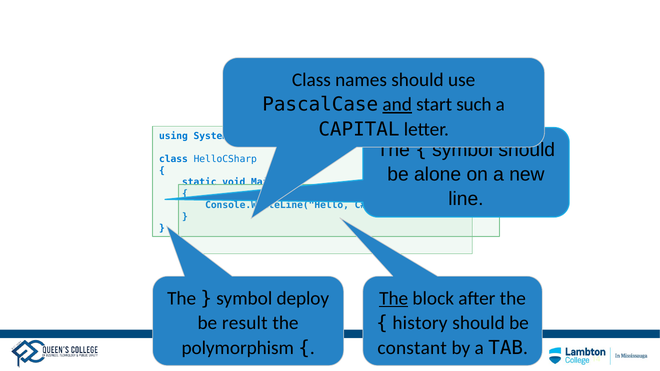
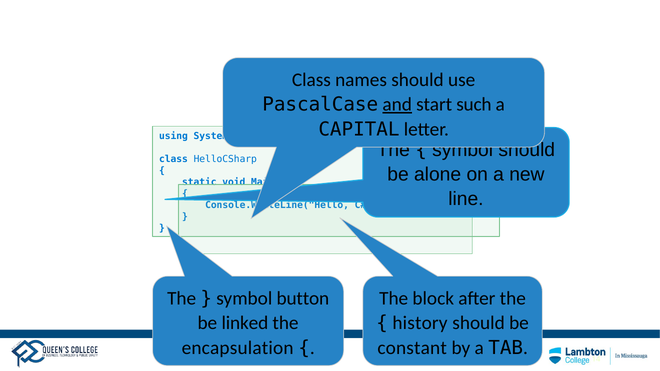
deploy: deploy -> button
The at (394, 299) underline: present -> none
result: result -> linked
polymorphism: polymorphism -> encapsulation
